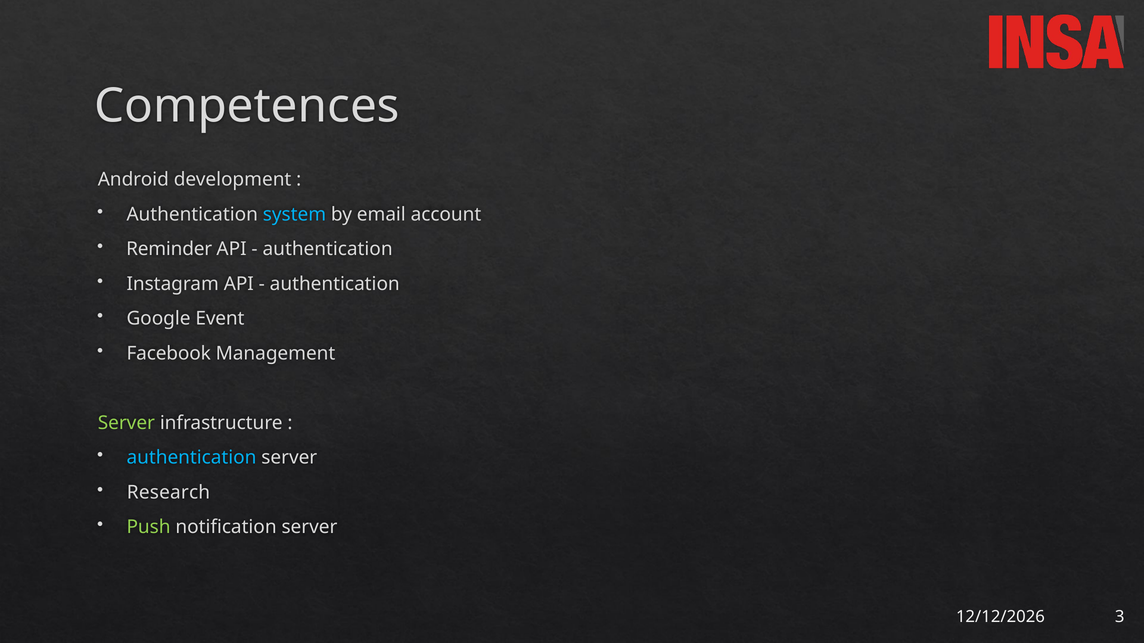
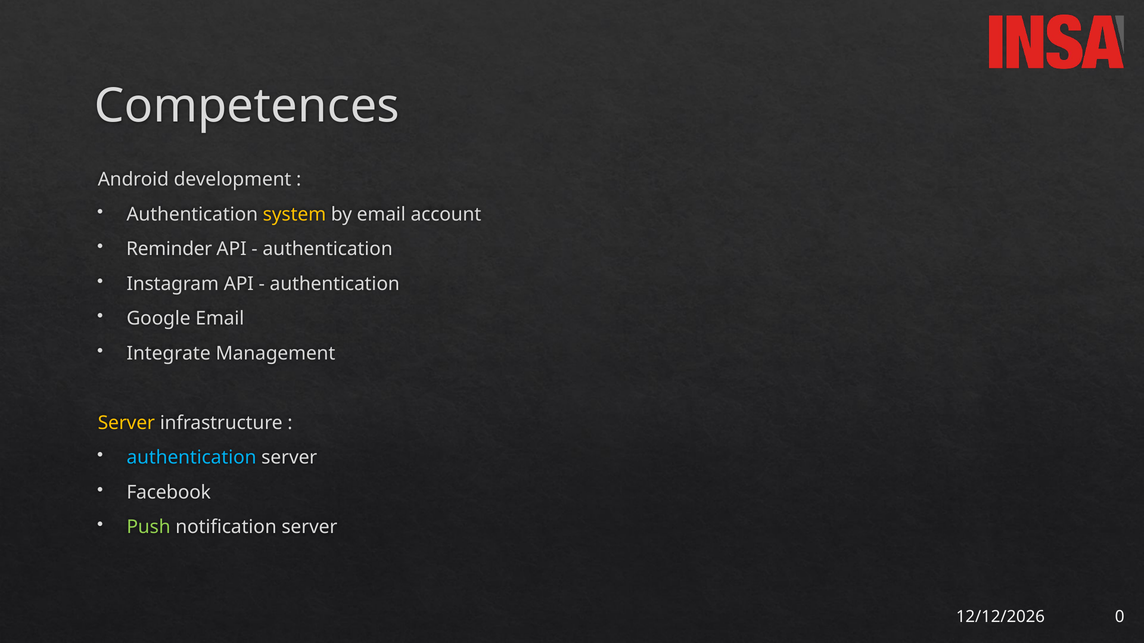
system colour: light blue -> yellow
Google Event: Event -> Email
Facebook: Facebook -> Integrate
Server at (126, 423) colour: light green -> yellow
Research: Research -> Facebook
3: 3 -> 0
